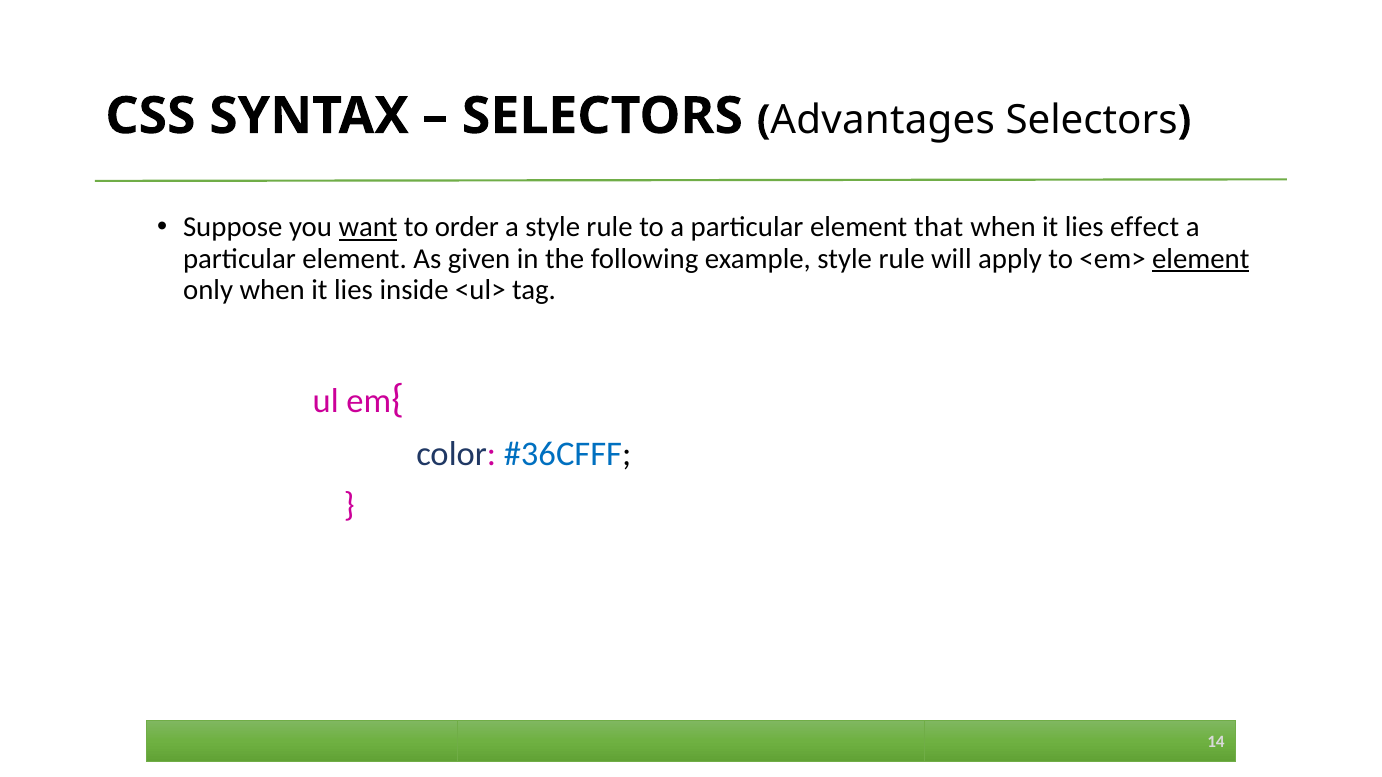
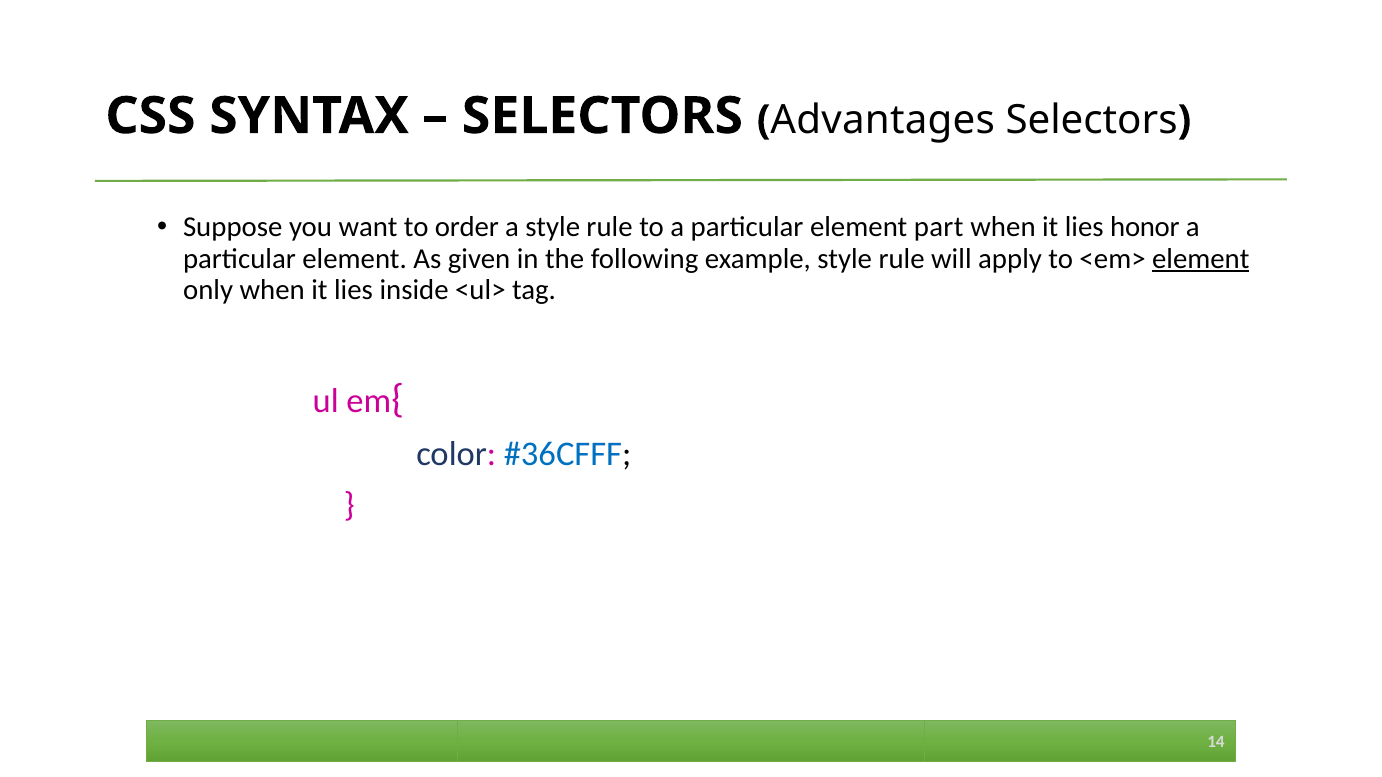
want underline: present -> none
that: that -> part
effect: effect -> honor
